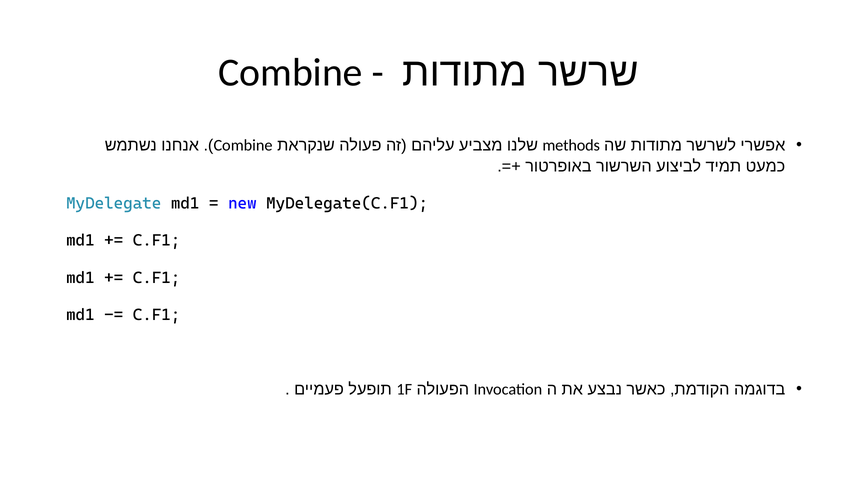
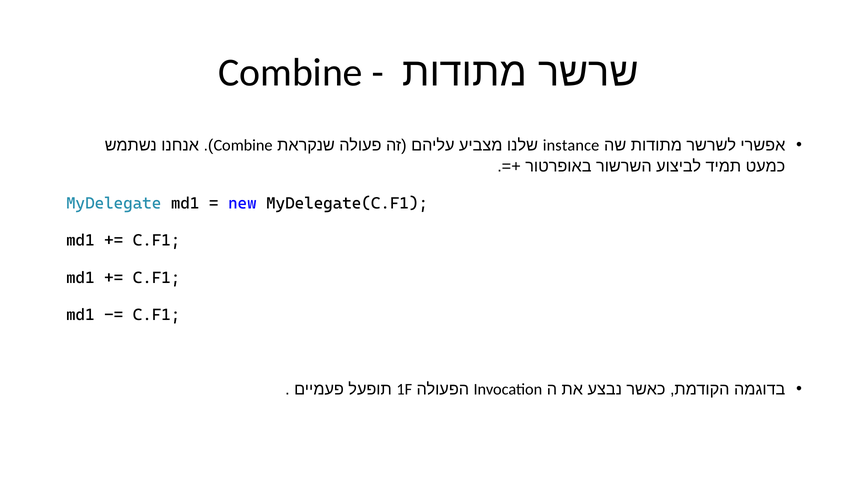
methods: methods -> instance
